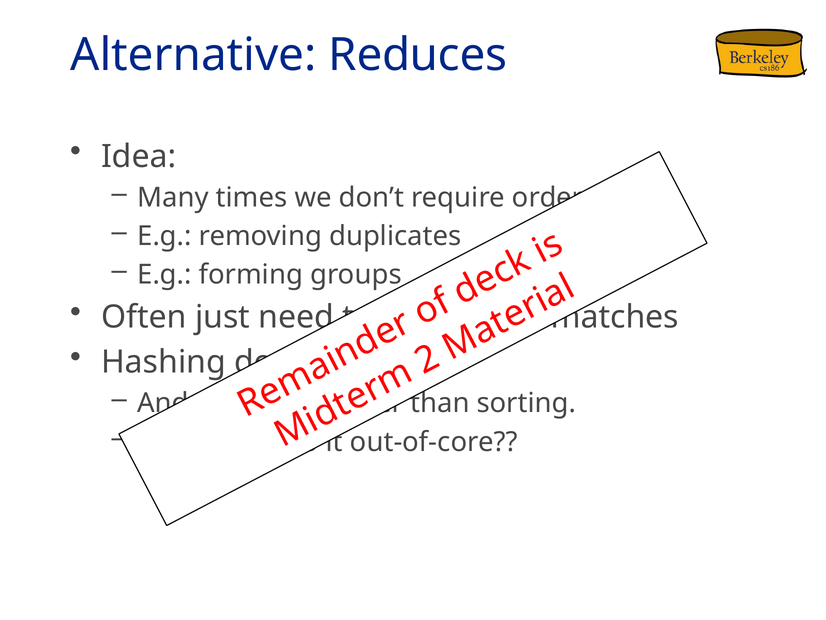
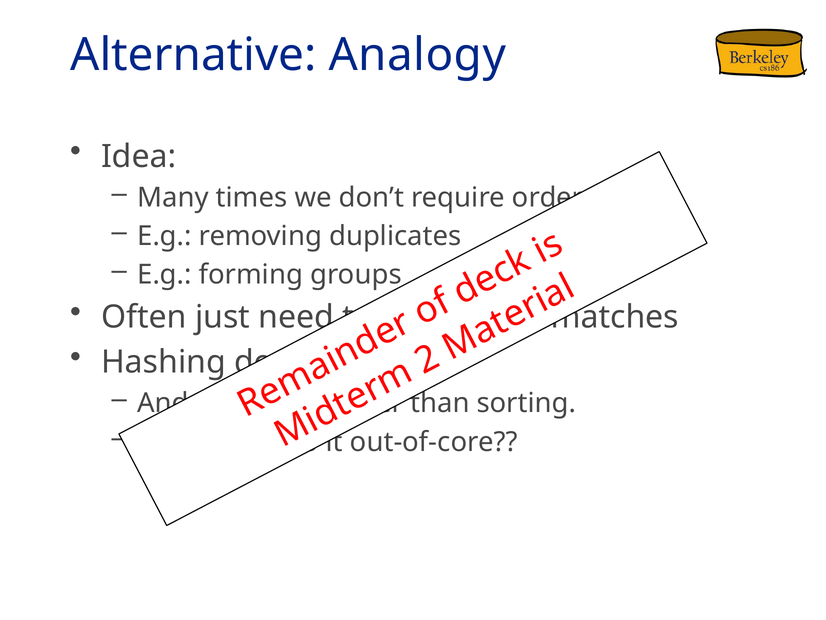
Reduces: Reduces -> Analogy
